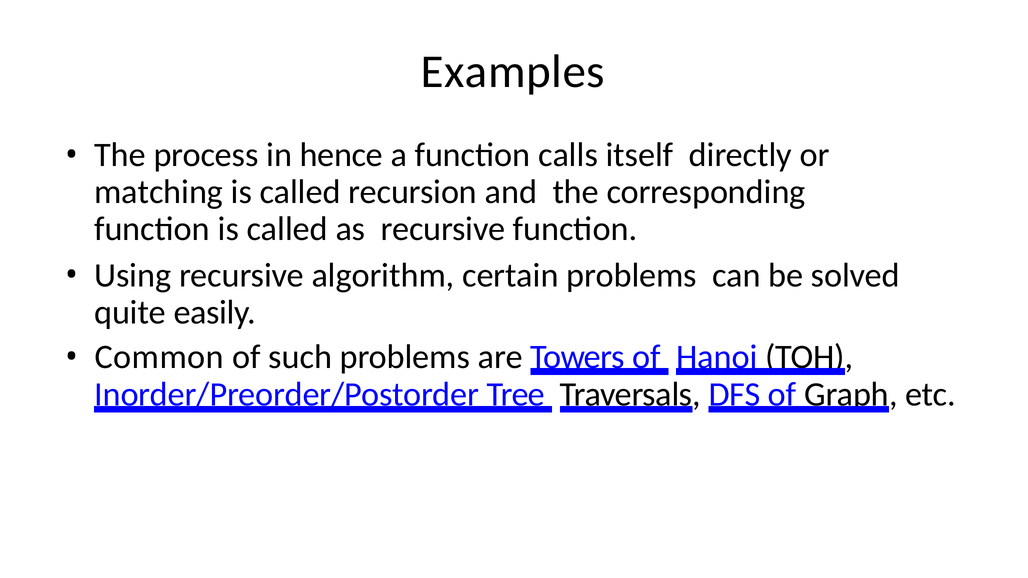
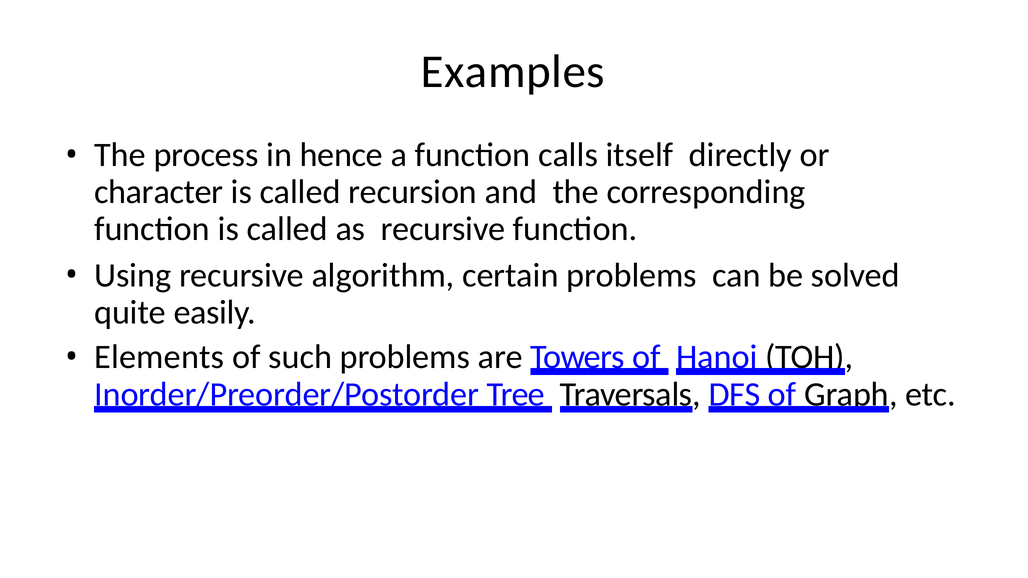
matching: matching -> character
Common: Common -> Elements
